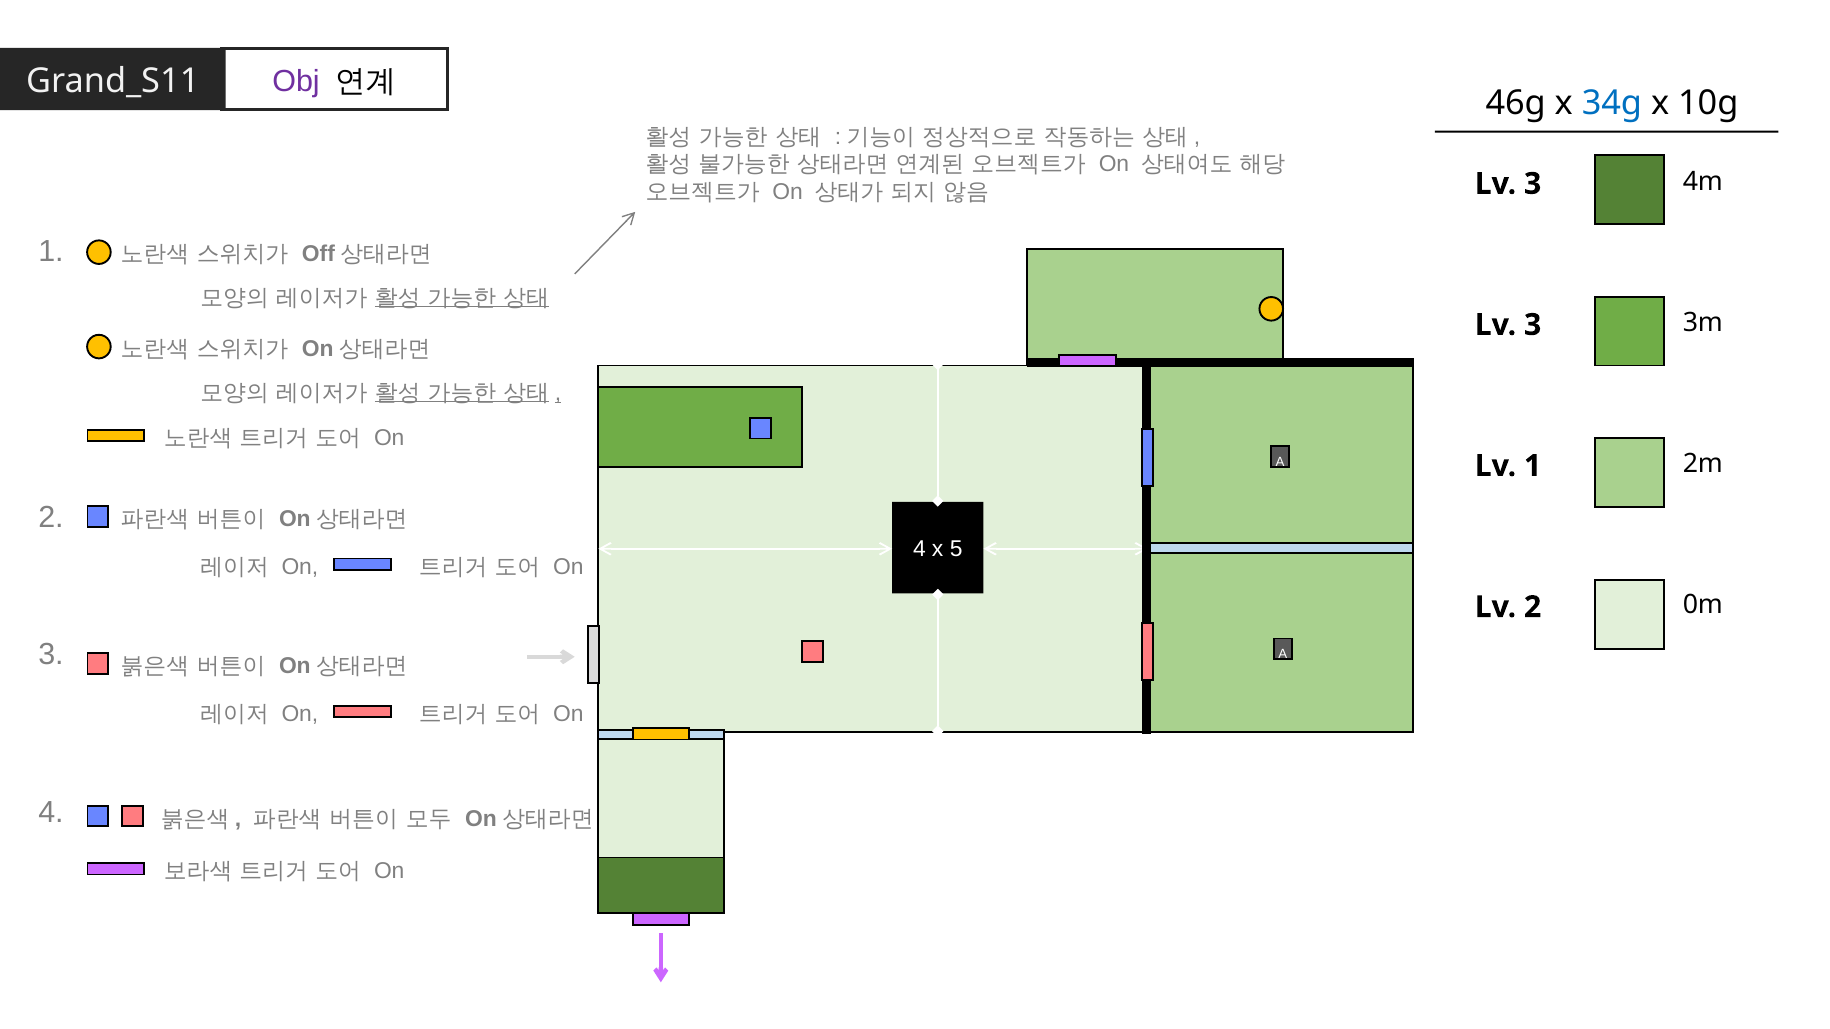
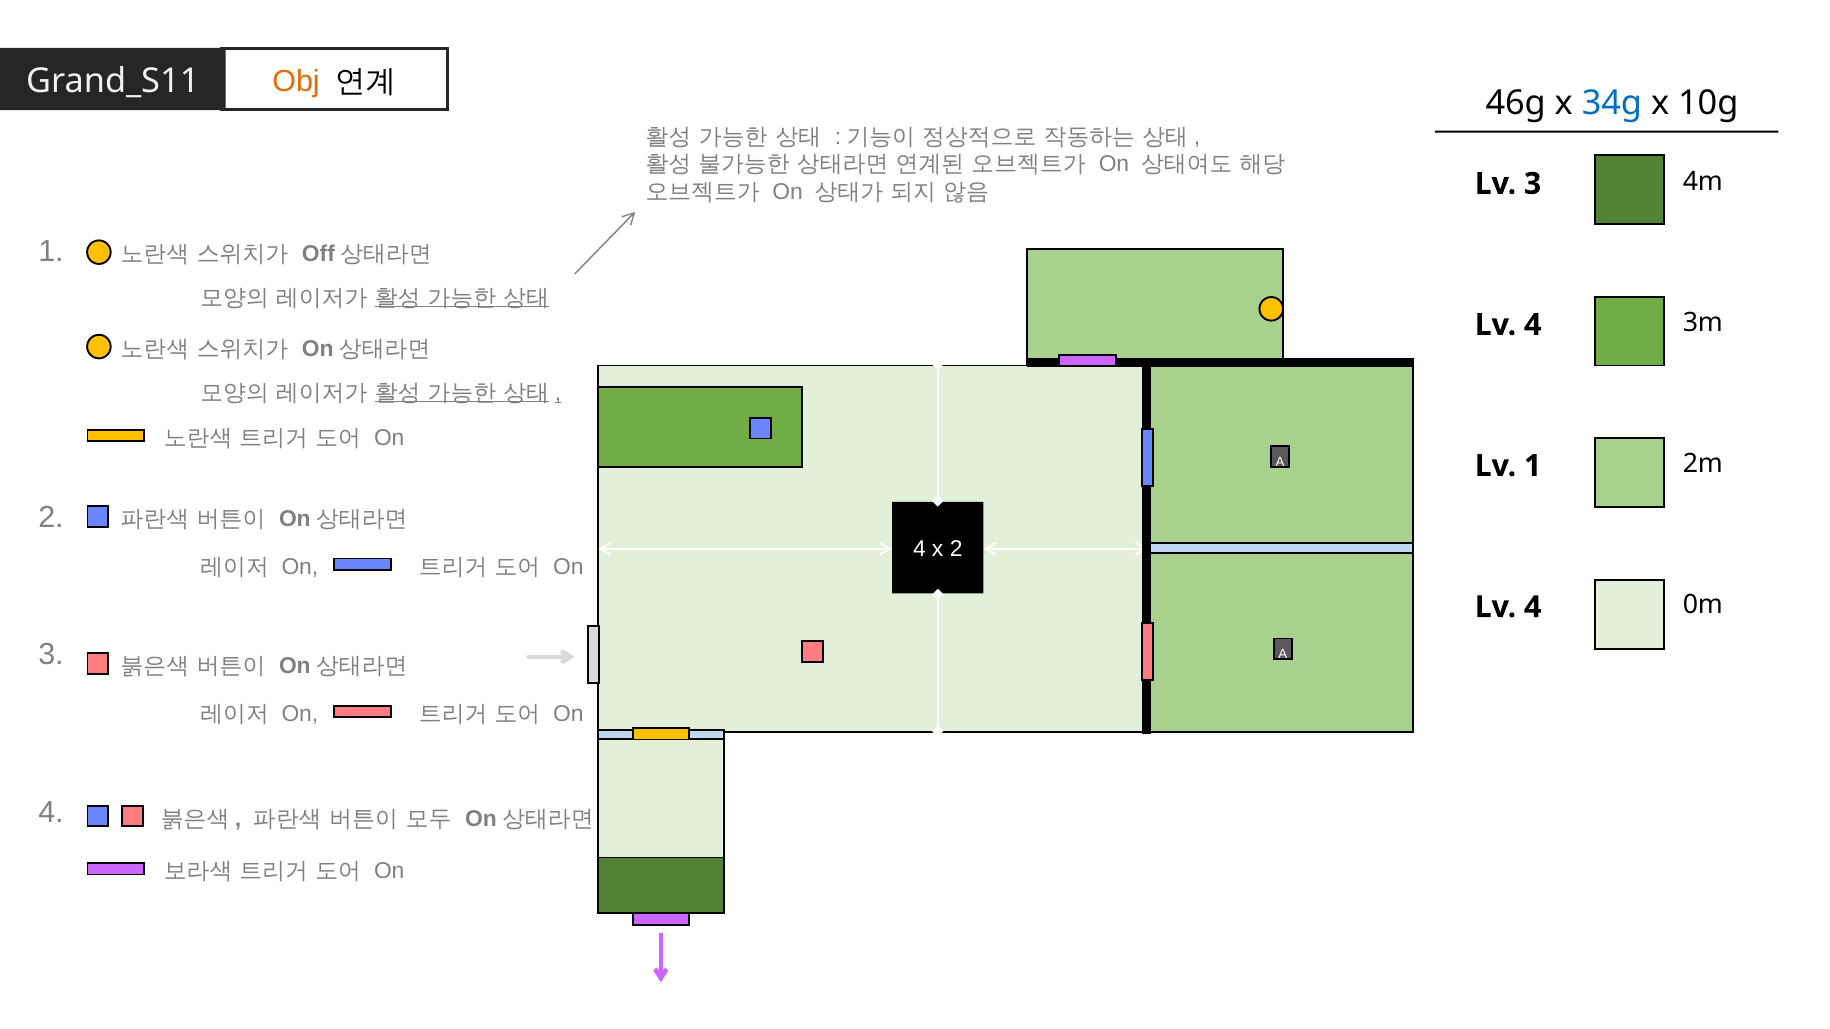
Obj colour: purple -> orange
3 at (1533, 325): 3 -> 4
x 5: 5 -> 2
2 at (1533, 607): 2 -> 4
